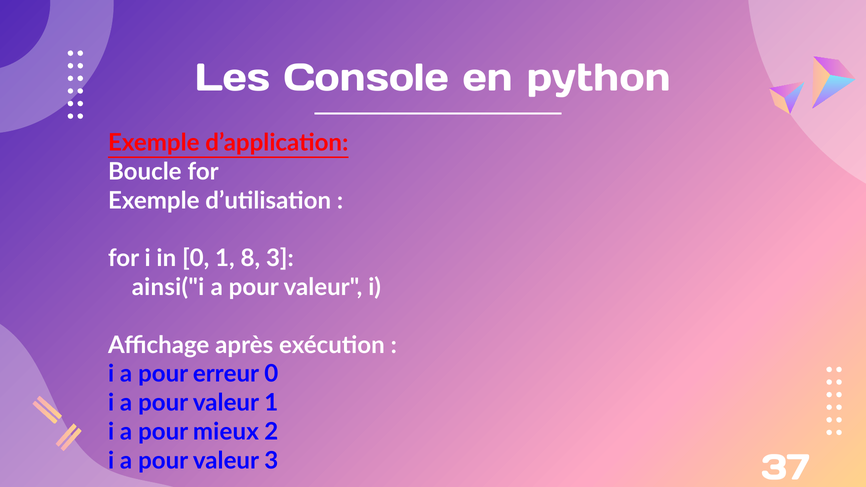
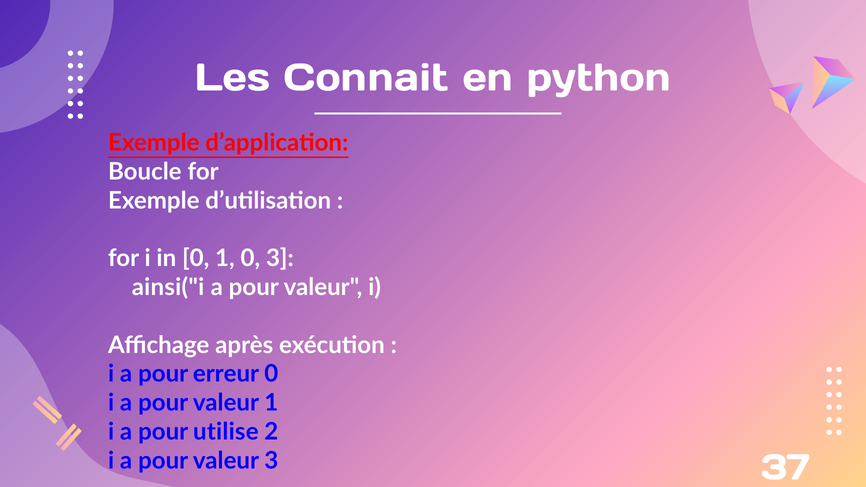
Console: Console -> Connait
1 8: 8 -> 0
mieux: mieux -> utilise
